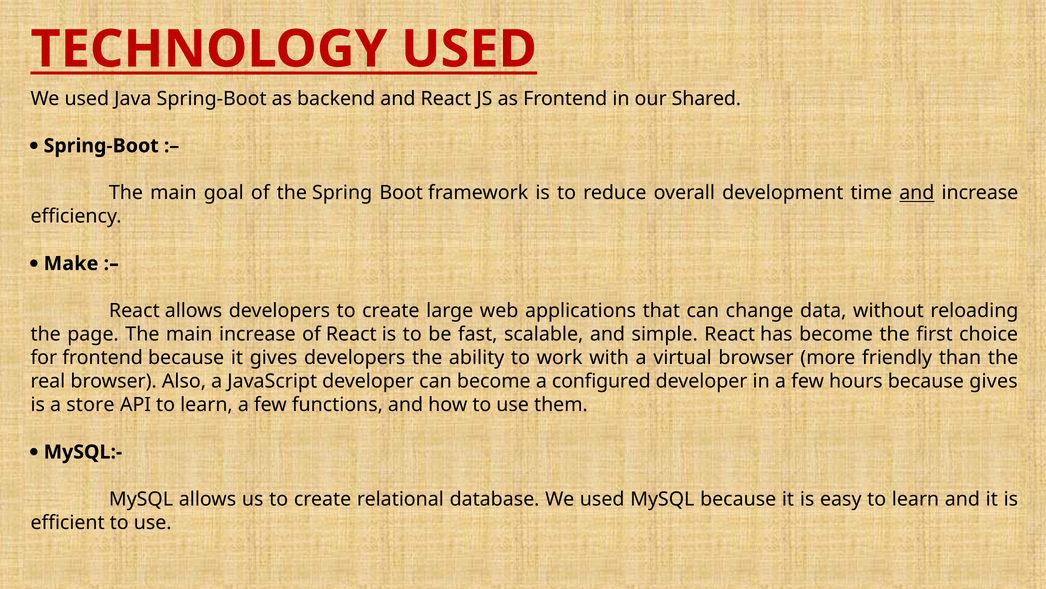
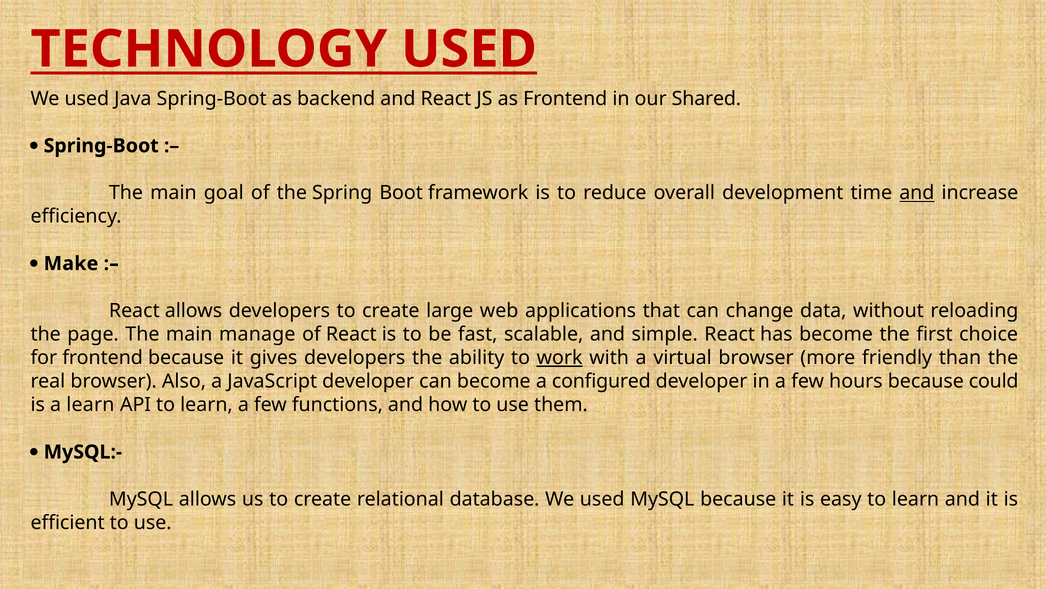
main increase: increase -> manage
work underline: none -> present
because gives: gives -> could
a store: store -> learn
